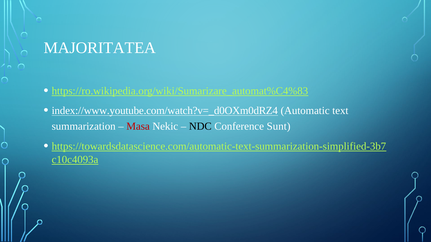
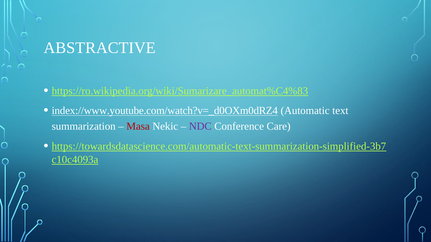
MAJORITATEA: MAJORITATEA -> ABSTRACTIVE
NDC colour: black -> purple
Sunt: Sunt -> Care
